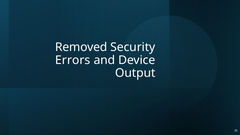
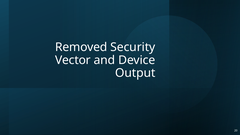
Errors: Errors -> Vector
